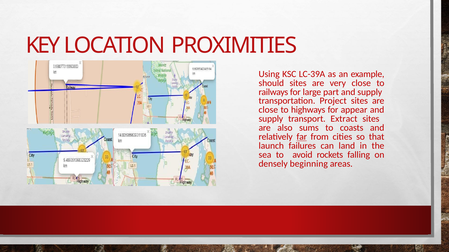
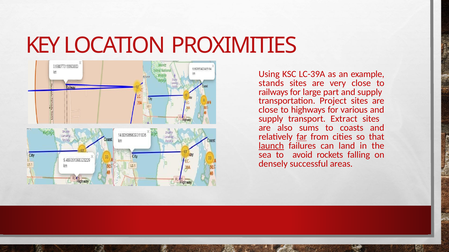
should: should -> stands
appear: appear -> various
launch underline: none -> present
beginning: beginning -> successful
